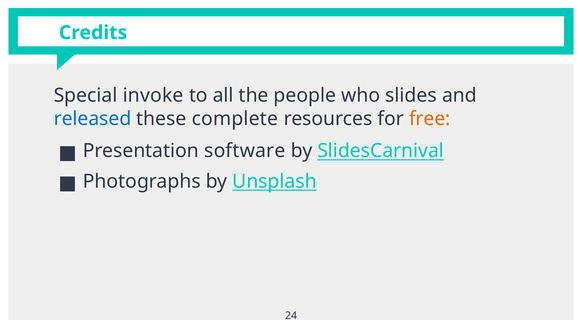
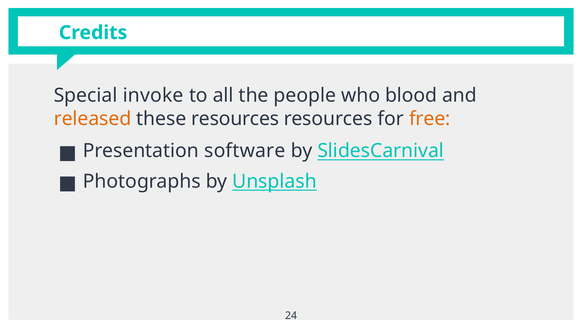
slides: slides -> blood
released colour: blue -> orange
these complete: complete -> resources
